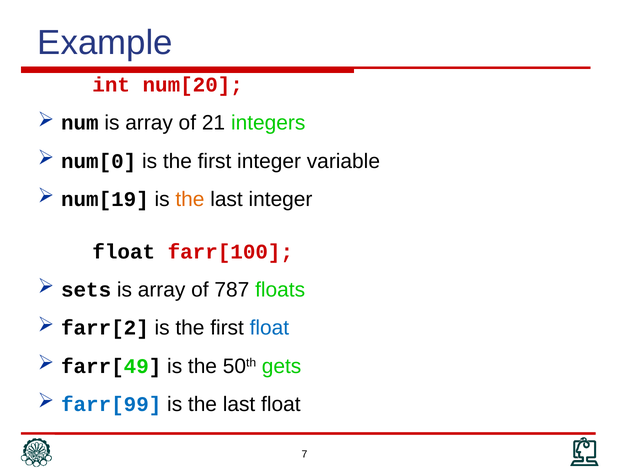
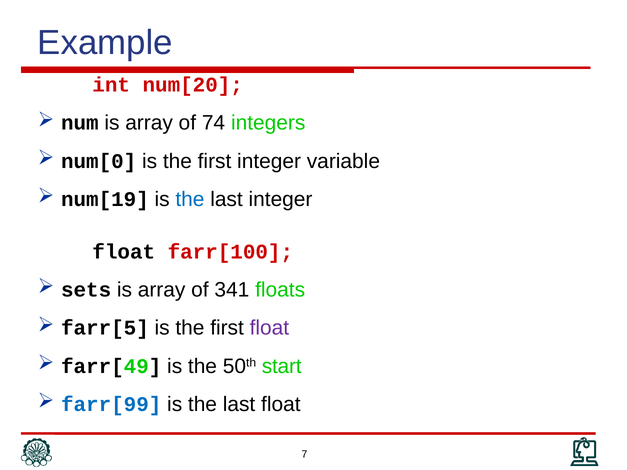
21: 21 -> 74
the at (190, 199) colour: orange -> blue
787: 787 -> 341
farr[2: farr[2 -> farr[5
float at (269, 328) colour: blue -> purple
gets: gets -> start
